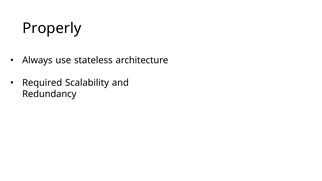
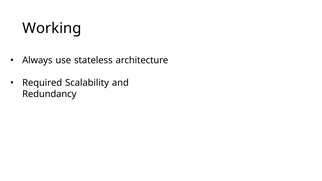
Properly: Properly -> Working
